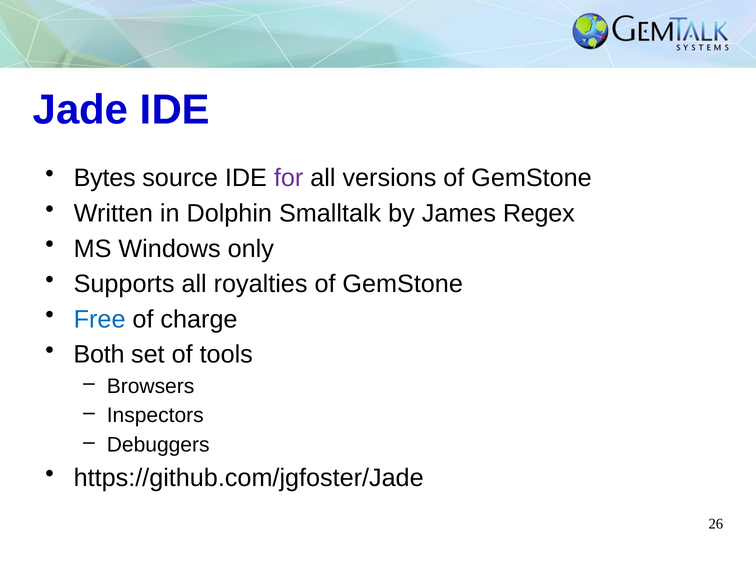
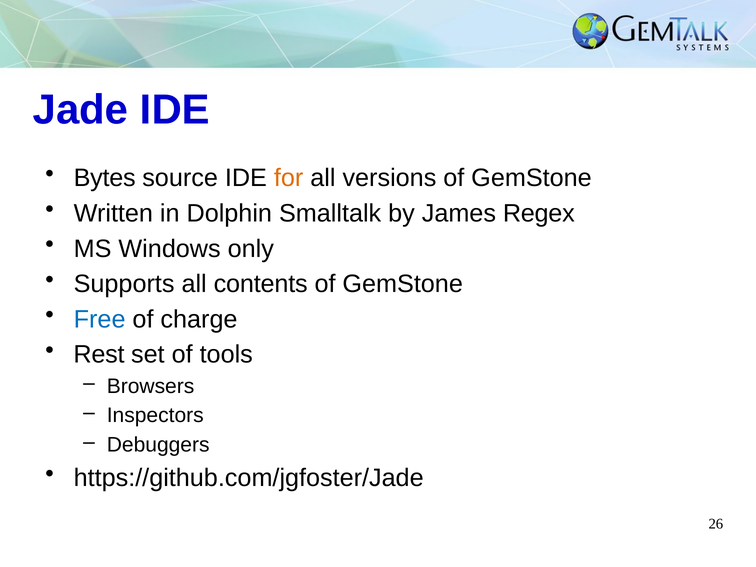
for colour: purple -> orange
royalties: royalties -> contents
Both: Both -> Rest
